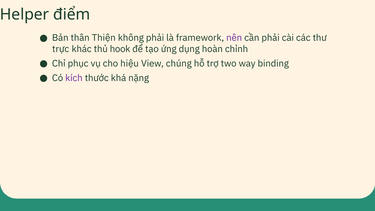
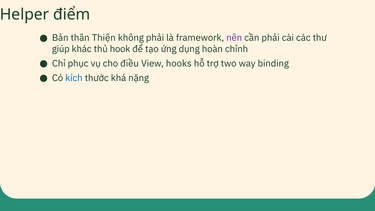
trực: trực -> giúp
hiệu: hiệu -> điều
chúng: chúng -> hooks
kích colour: purple -> blue
